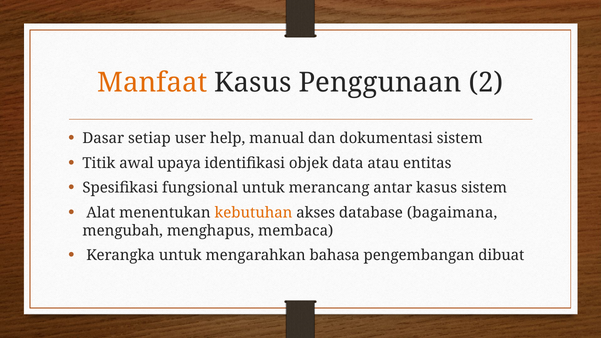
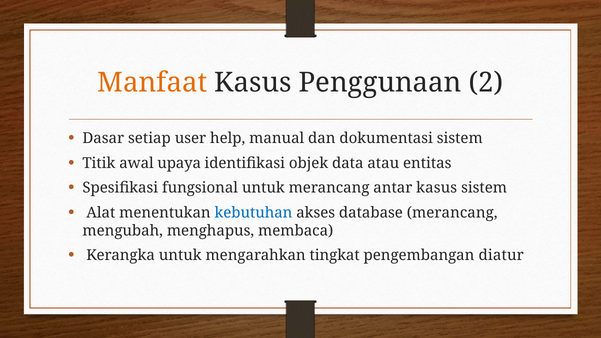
kebutuhan colour: orange -> blue
database bagaimana: bagaimana -> merancang
bahasa: bahasa -> tingkat
dibuat: dibuat -> diatur
